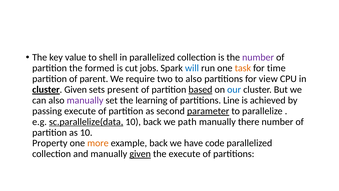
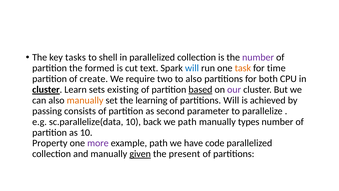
value: value -> tasks
jobs: jobs -> text
parent: parent -> create
view: view -> both
cluster Given: Given -> Learn
present: present -> existing
our colour: blue -> purple
manually at (85, 100) colour: purple -> orange
partitions Line: Line -> Will
passing execute: execute -> consists
parameter underline: present -> none
sc.parallelize(data underline: present -> none
there: there -> types
more colour: orange -> purple
example back: back -> path
the execute: execute -> present
